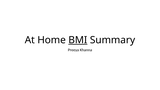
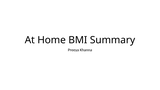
BMI underline: present -> none
